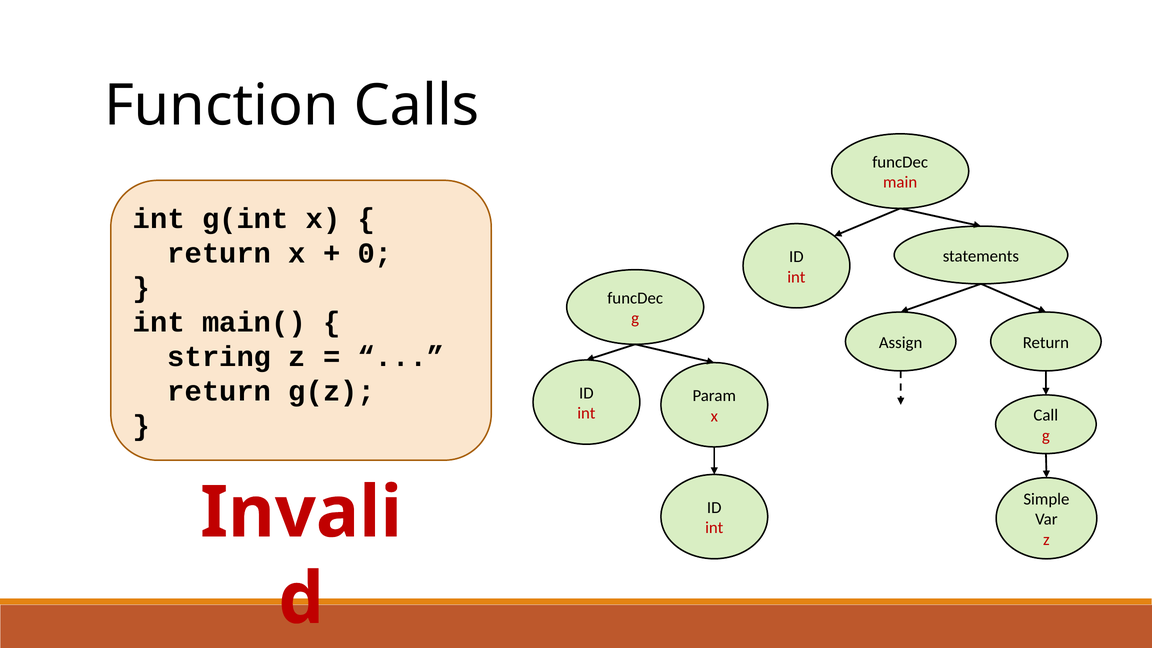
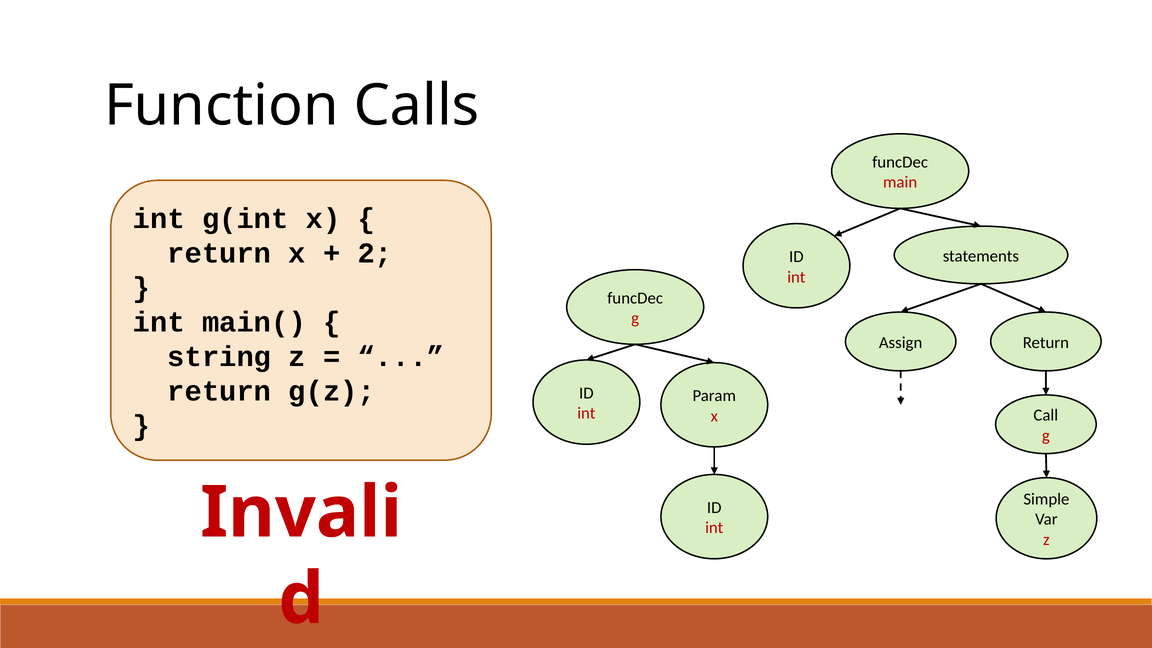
0: 0 -> 2
